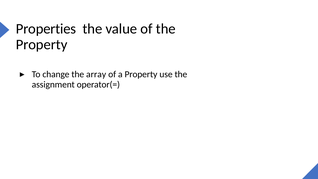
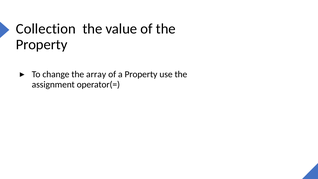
Properties: Properties -> Collection
